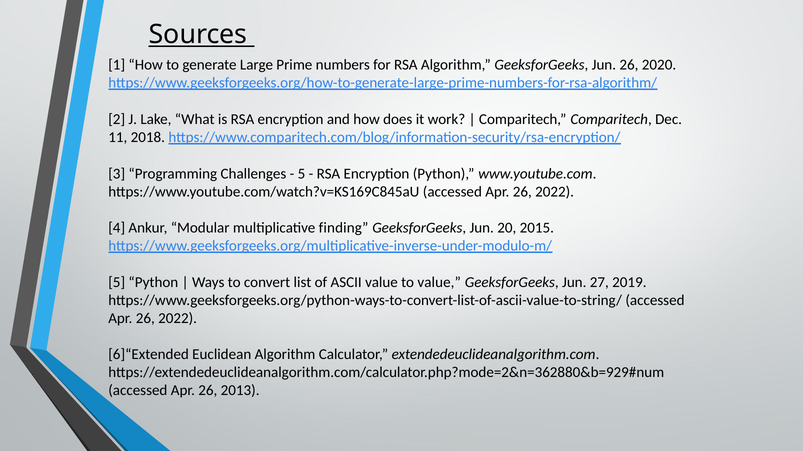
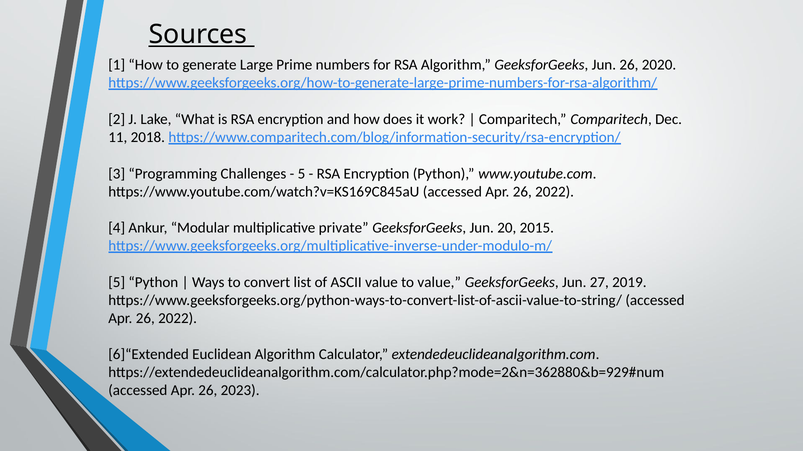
finding: finding -> private
2013: 2013 -> 2023
